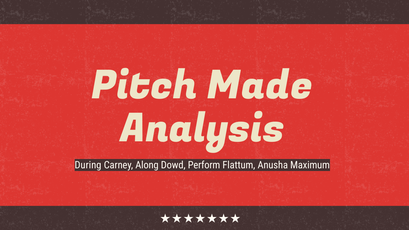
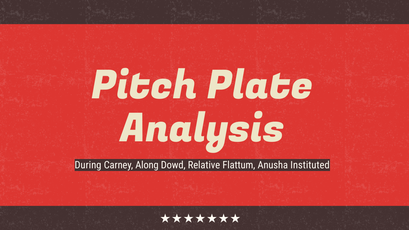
Made: Made -> Plate
Perform: Perform -> Relative
Maximum: Maximum -> Instituted
